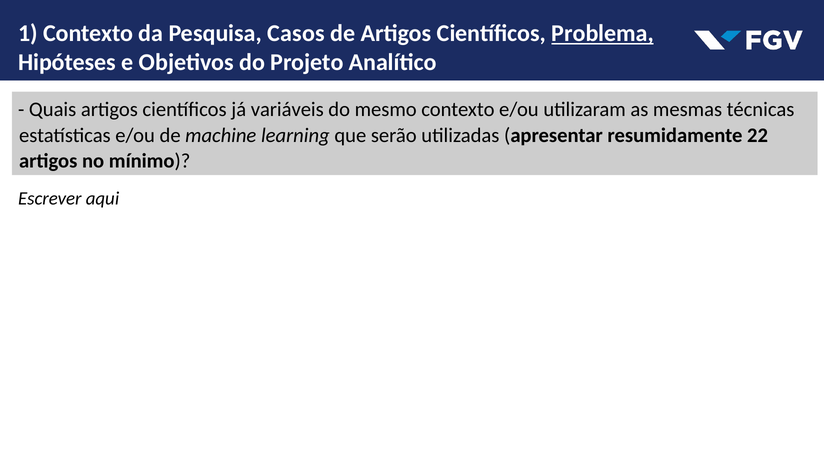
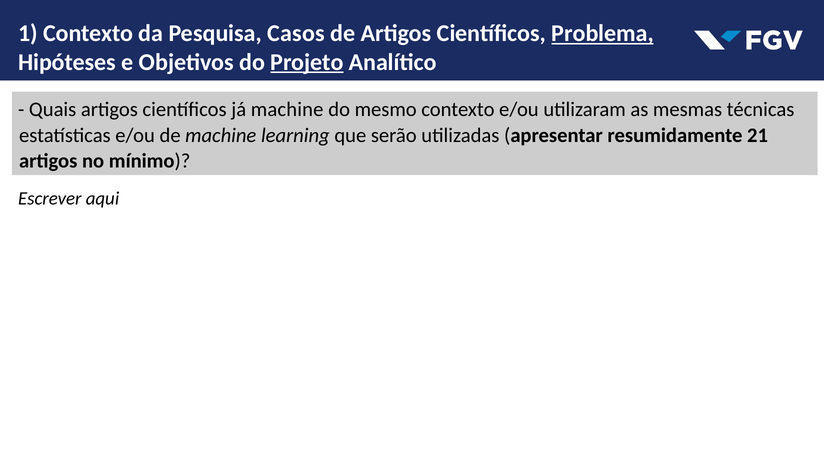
Projeto underline: none -> present
já variáveis: variáveis -> machine
22: 22 -> 21
